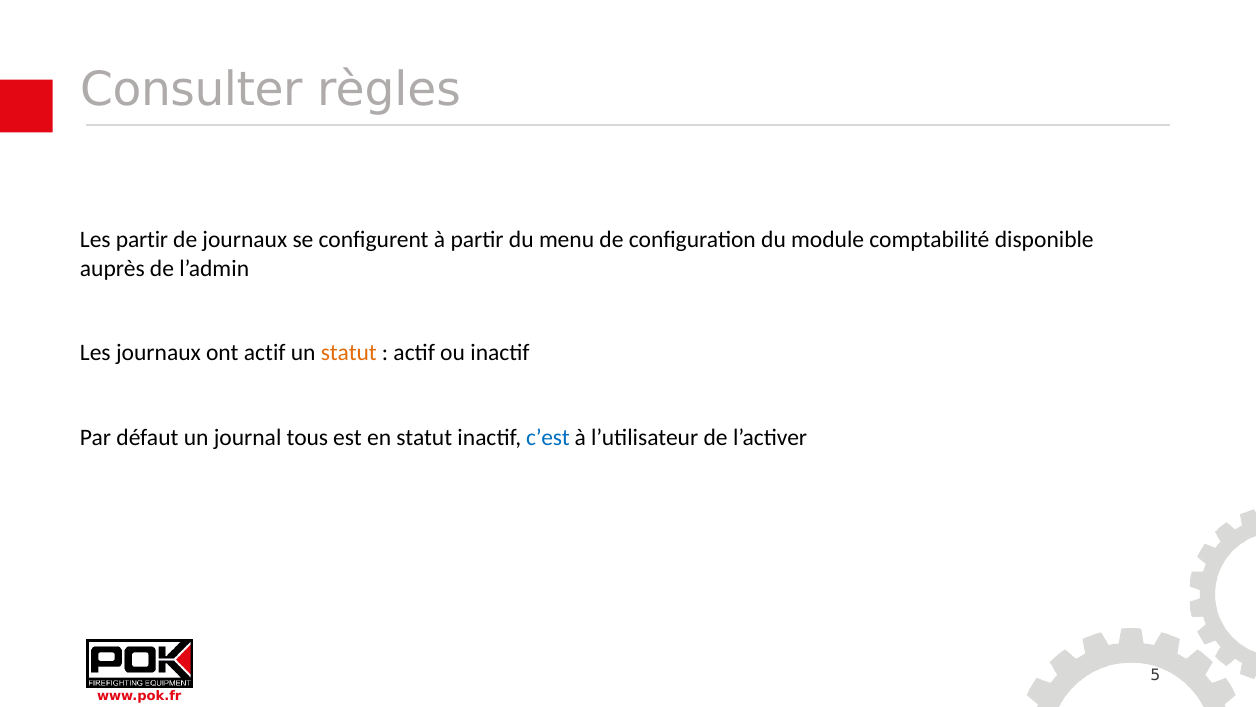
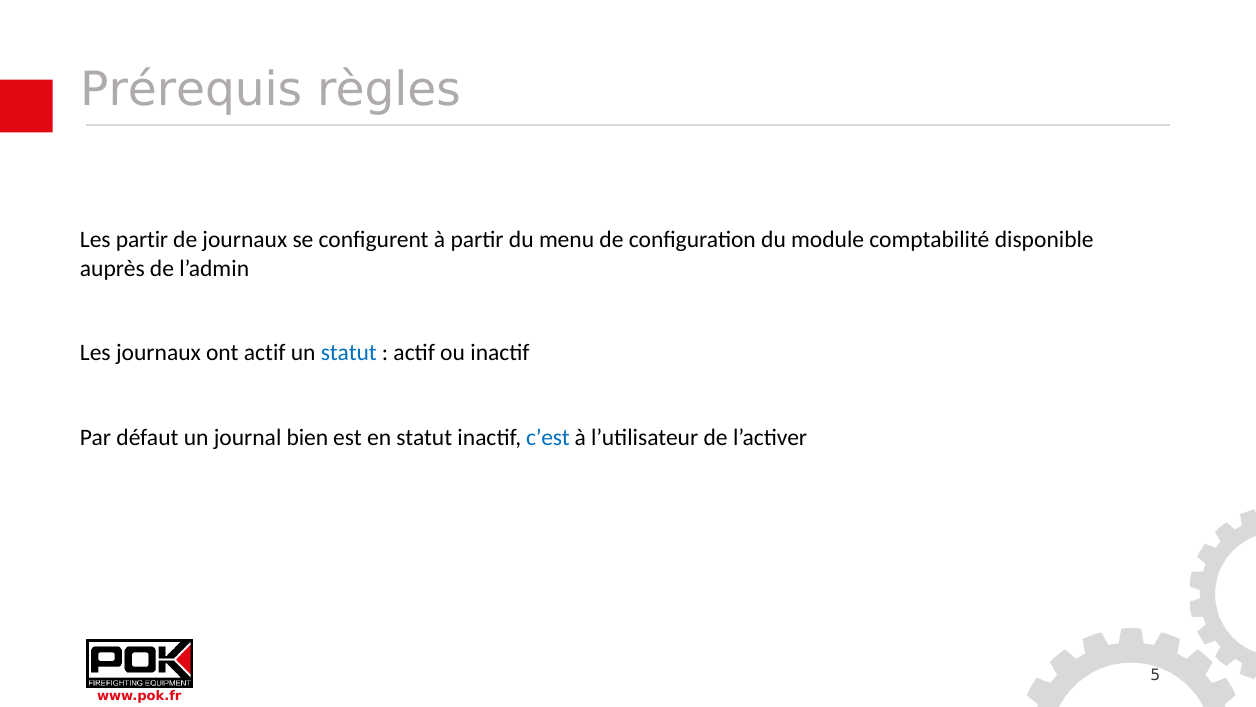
Consulter: Consulter -> Prérequis
statut at (349, 353) colour: orange -> blue
tous: tous -> bien
